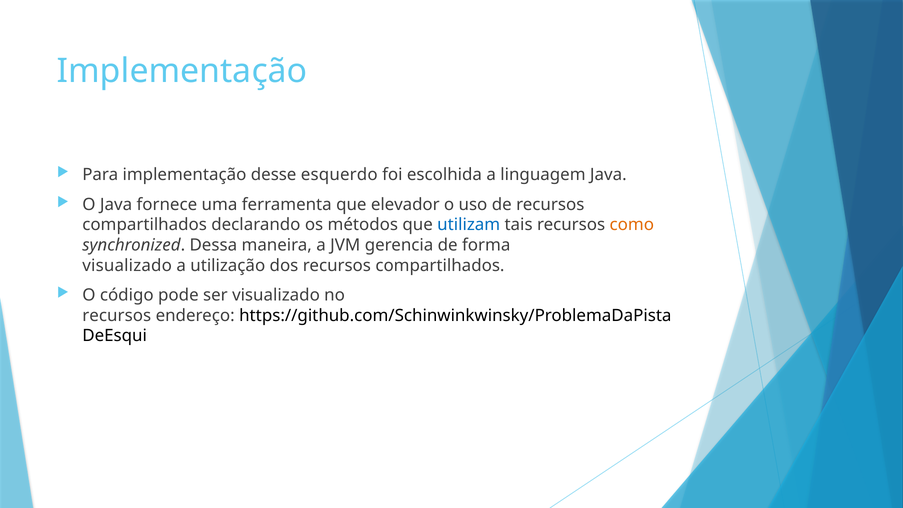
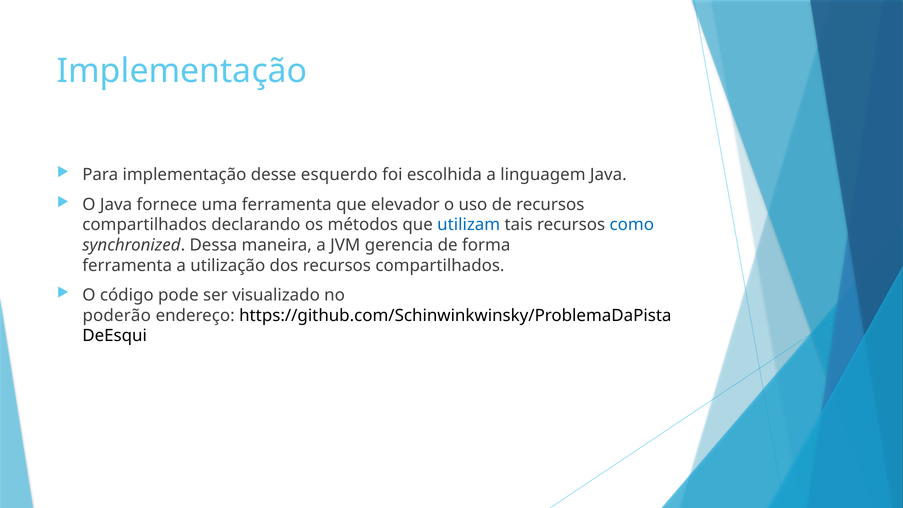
como colour: orange -> blue
visualizado at (127, 265): visualizado -> ferramenta
recursos at (117, 315): recursos -> poderão
